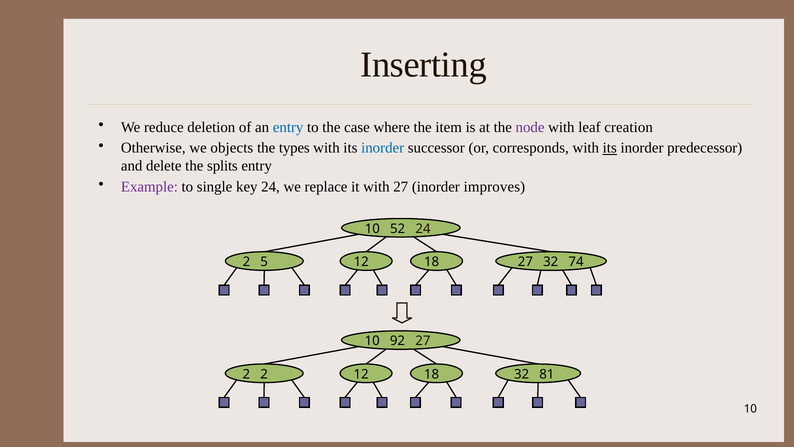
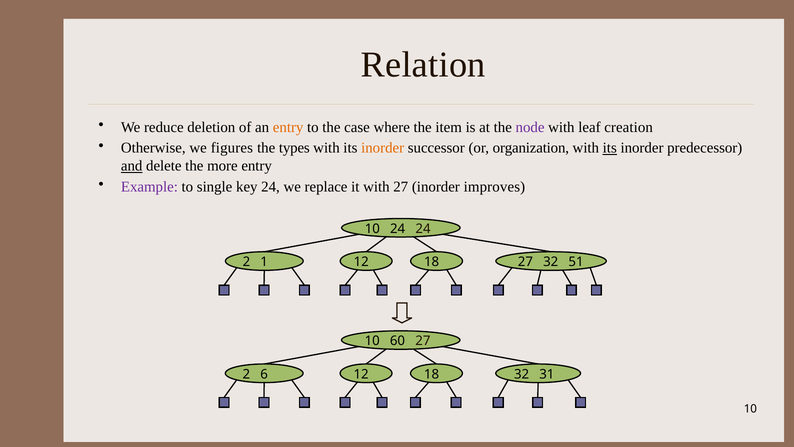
Inserting: Inserting -> Relation
entry at (288, 127) colour: blue -> orange
objects: objects -> figures
inorder at (383, 148) colour: blue -> orange
corresponds: corresponds -> organization
and underline: none -> present
splits: splits -> more
10 52: 52 -> 24
5: 5 -> 1
74: 74 -> 51
92: 92 -> 60
2 2: 2 -> 6
81: 81 -> 31
